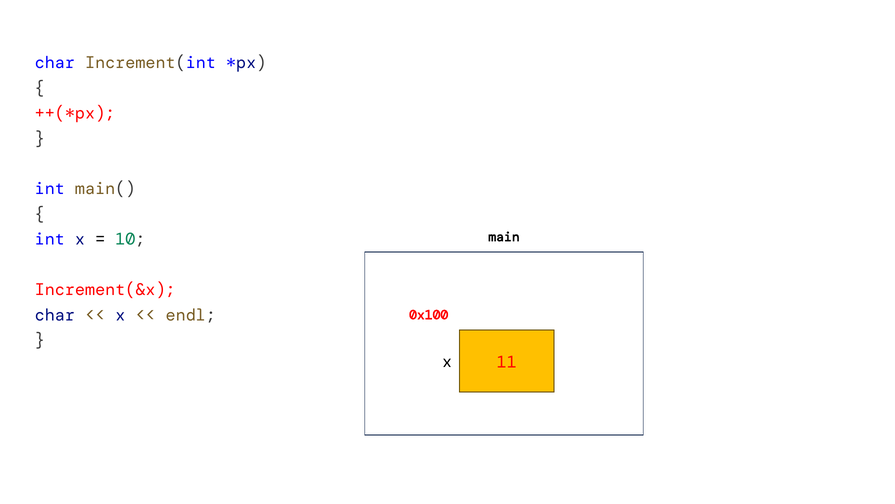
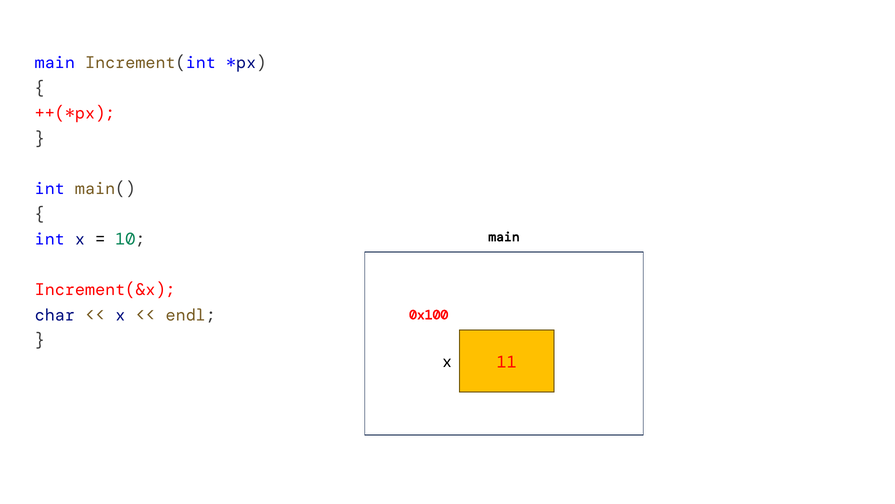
char at (55, 63): char -> main
